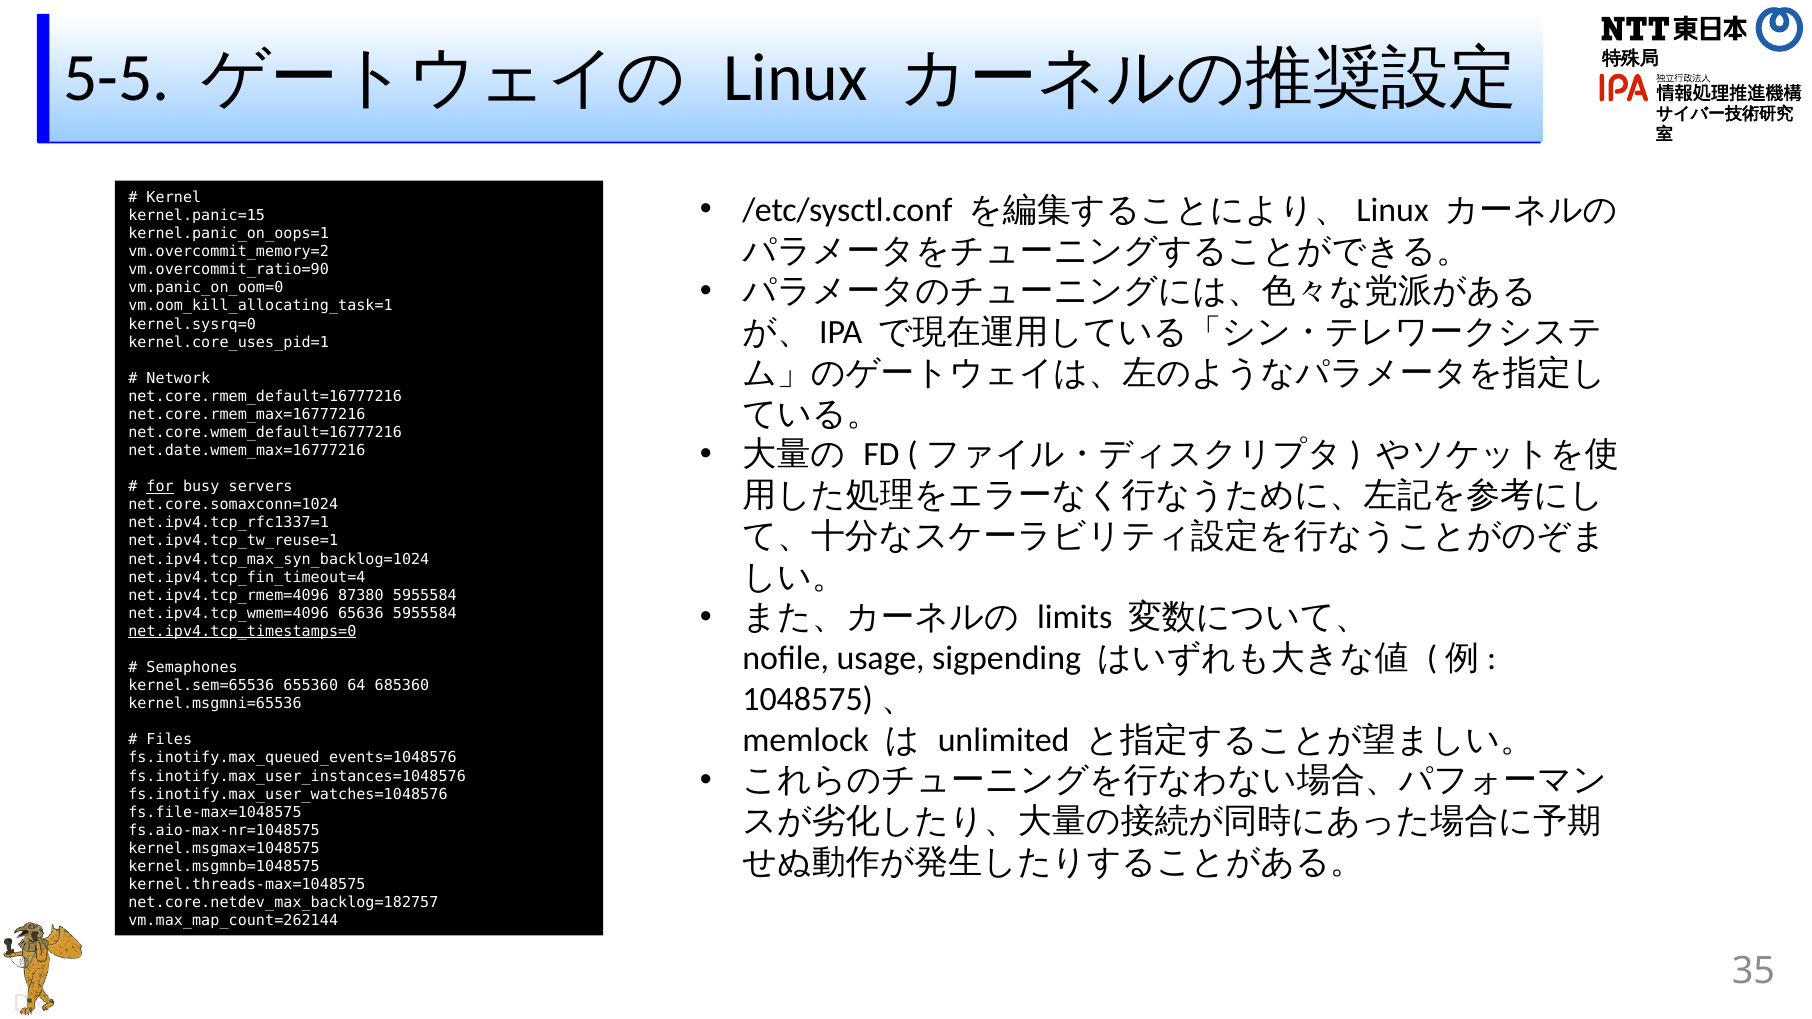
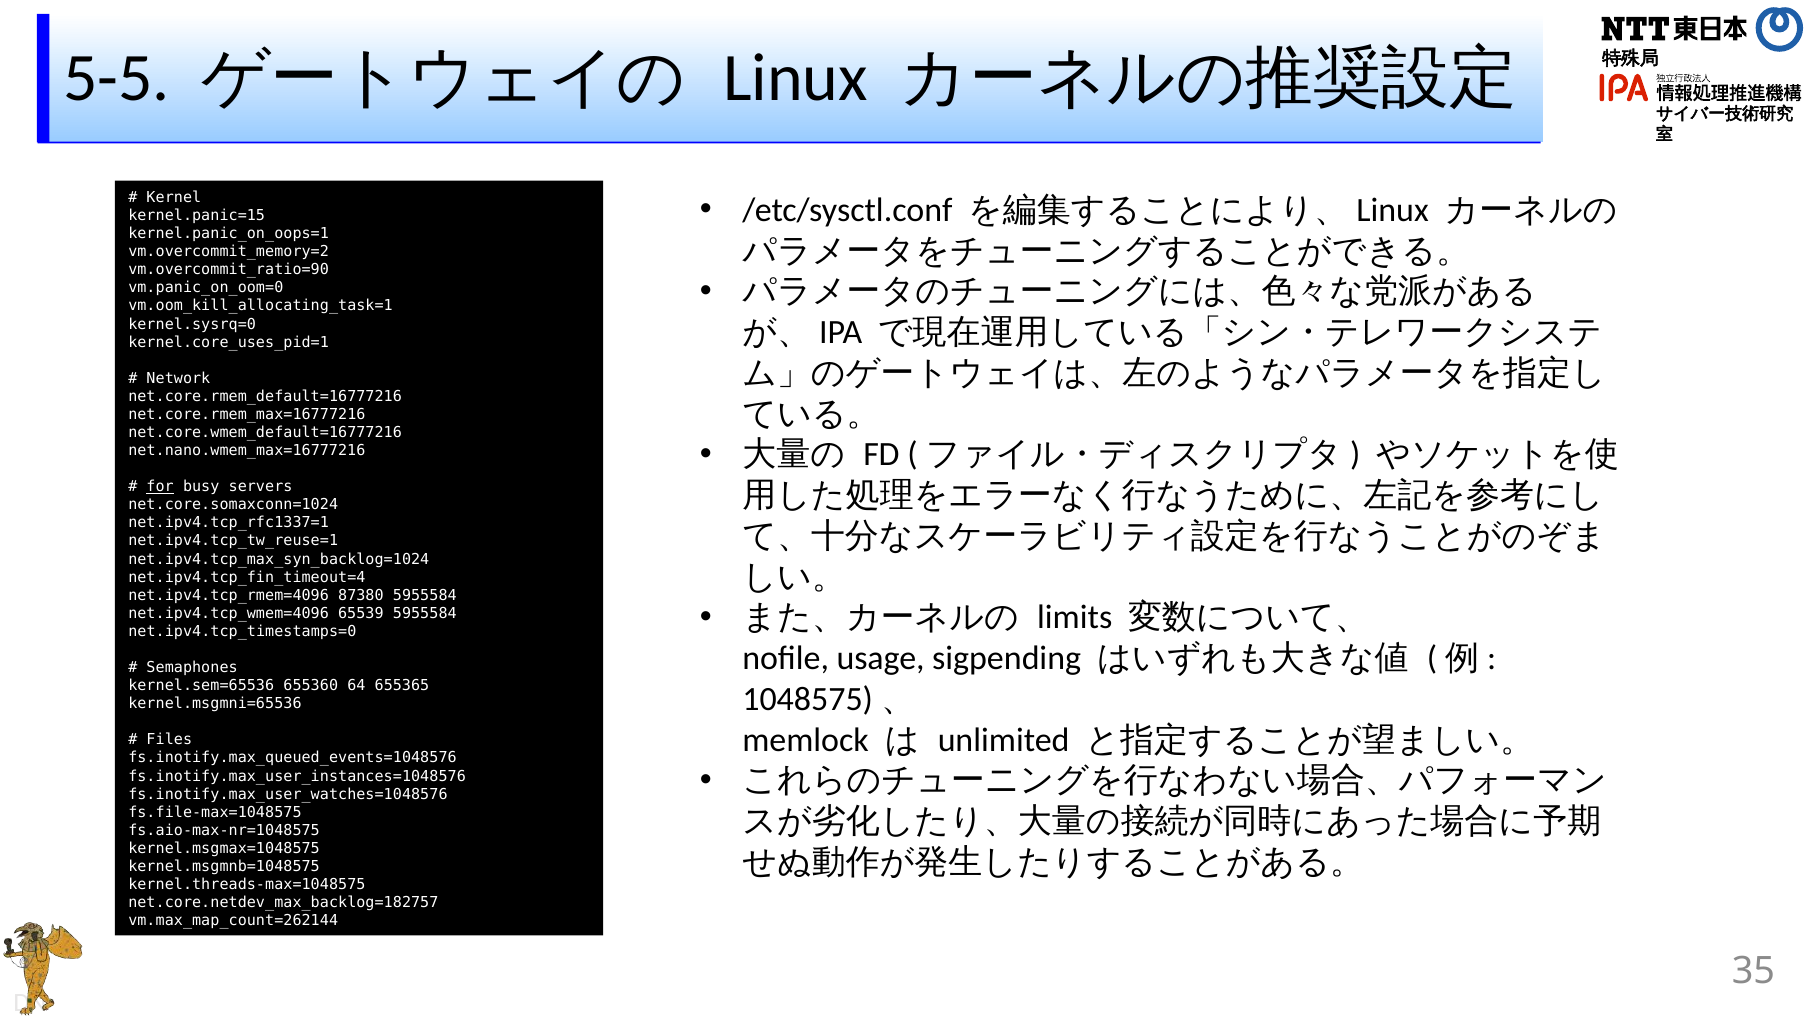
net.date.wmem_max=16777216: net.date.wmem_max=16777216 -> net.nano.wmem_max=16777216
65636: 65636 -> 65539
net.ipv4.tcp_timestamps=0 underline: present -> none
685360: 685360 -> 655365
